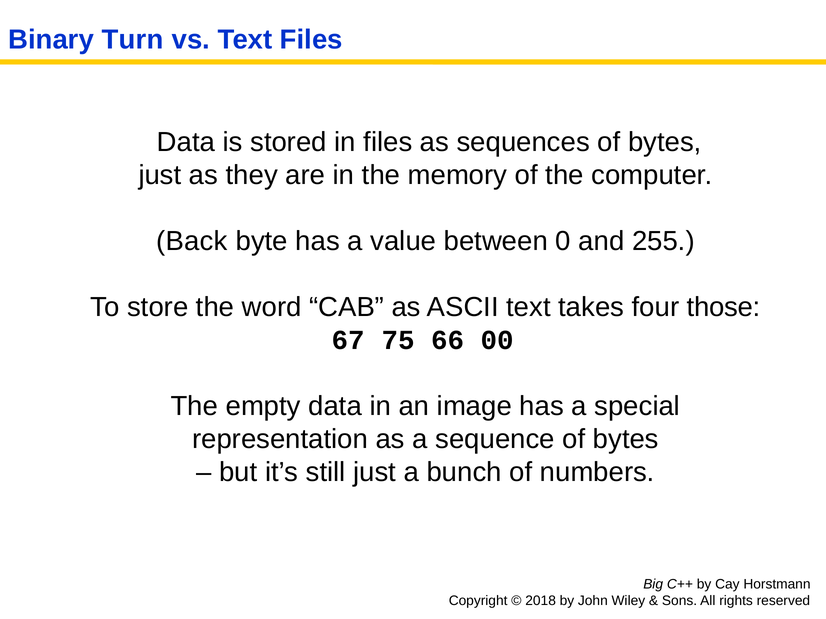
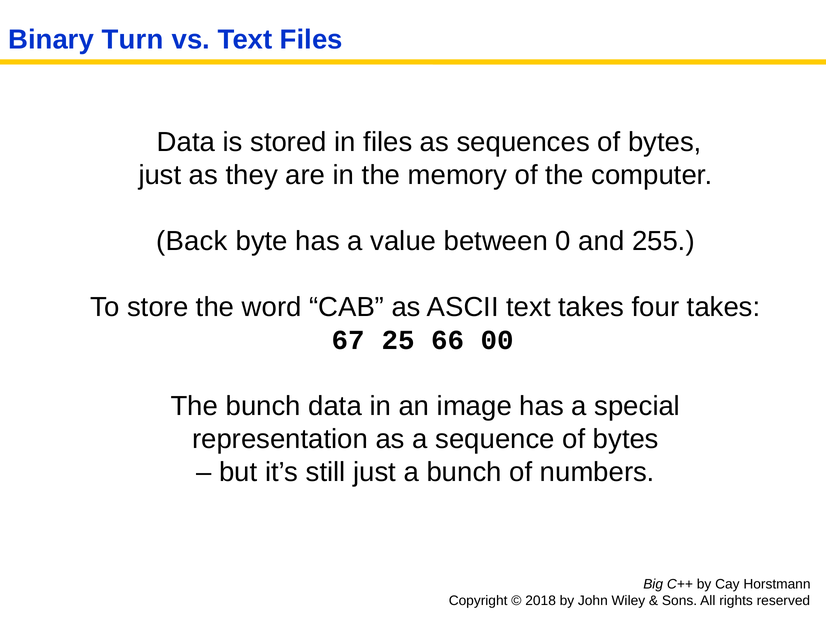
four those: those -> takes
75: 75 -> 25
The empty: empty -> bunch
